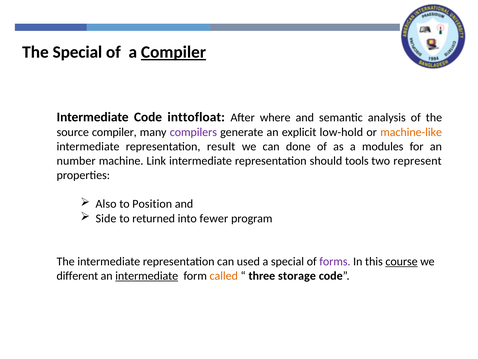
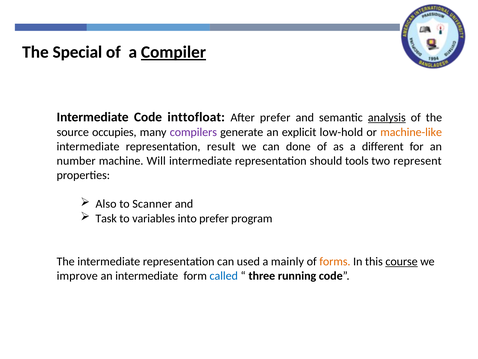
After where: where -> prefer
analysis underline: none -> present
source compiler: compiler -> occupies
modules: modules -> different
Link: Link -> Will
Position: Position -> Scanner
Side: Side -> Task
returned: returned -> variables
into fewer: fewer -> prefer
a special: special -> mainly
forms colour: purple -> orange
different: different -> improve
intermediate at (147, 275) underline: present -> none
called colour: orange -> blue
storage: storage -> running
